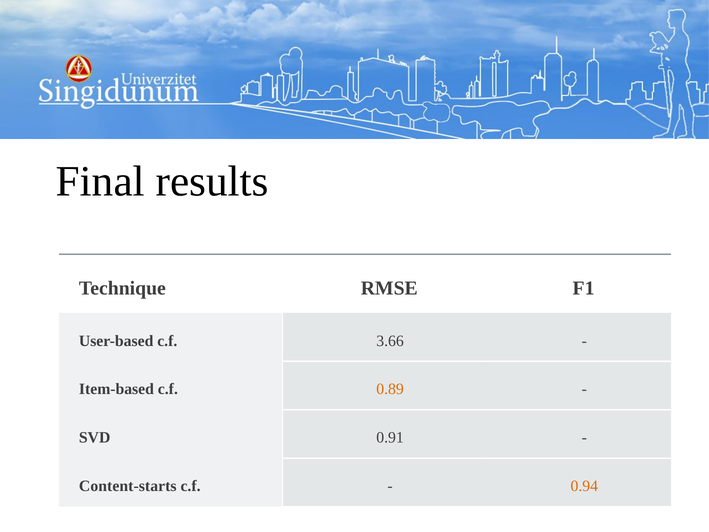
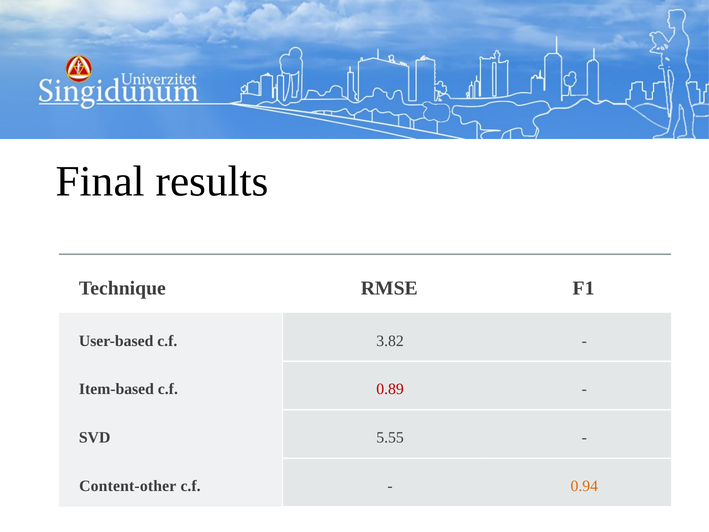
3.66: 3.66 -> 3.82
0.89 colour: orange -> red
0.91: 0.91 -> 5.55
Content-starts: Content-starts -> Content-other
